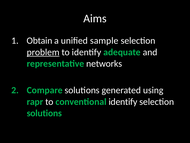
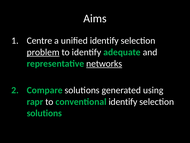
Obtain: Obtain -> Centre
unified sample: sample -> identify
networks underline: none -> present
